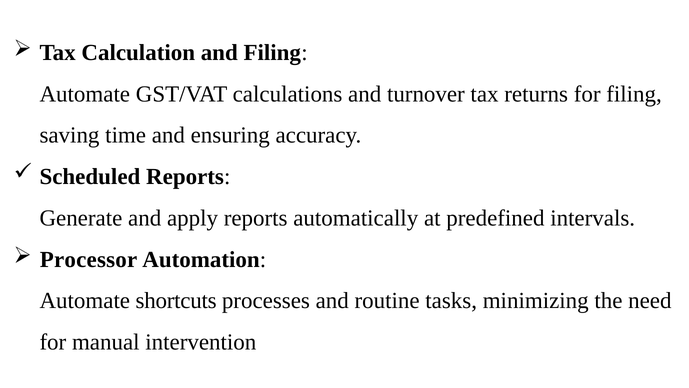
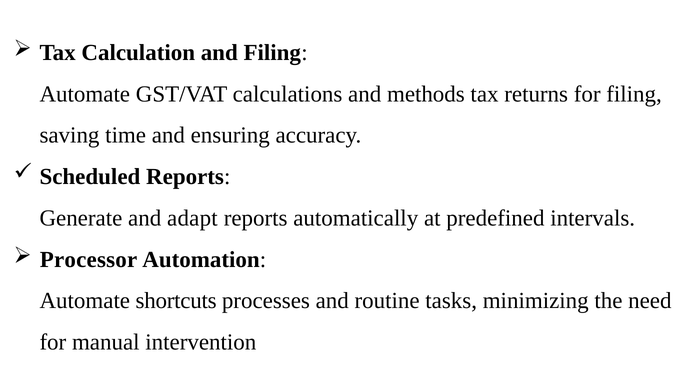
turnover: turnover -> methods
apply: apply -> adapt
